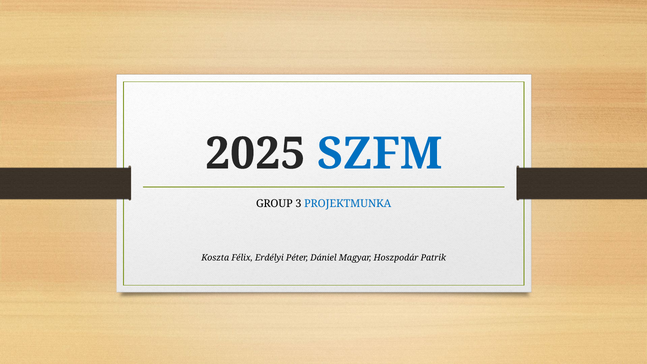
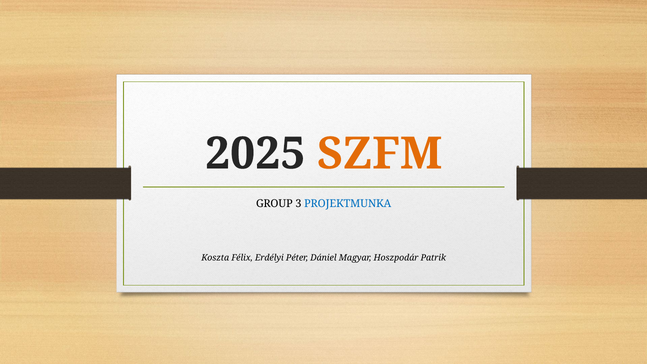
SZFM colour: blue -> orange
